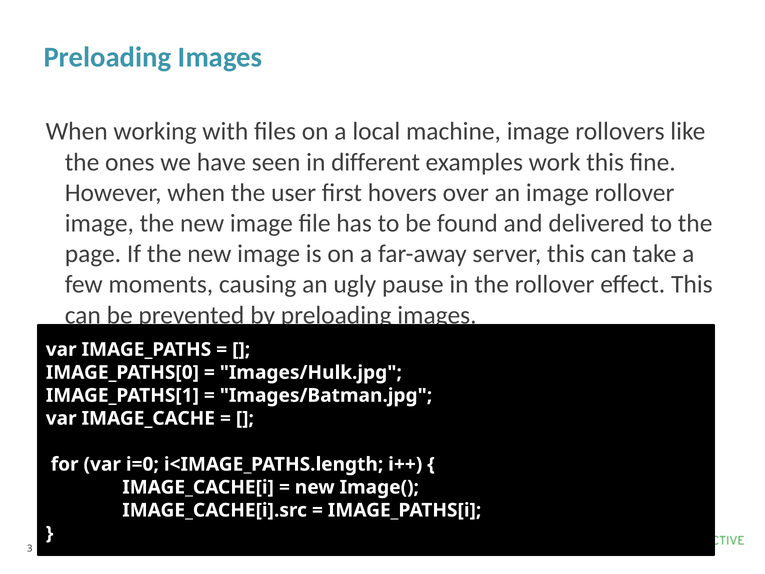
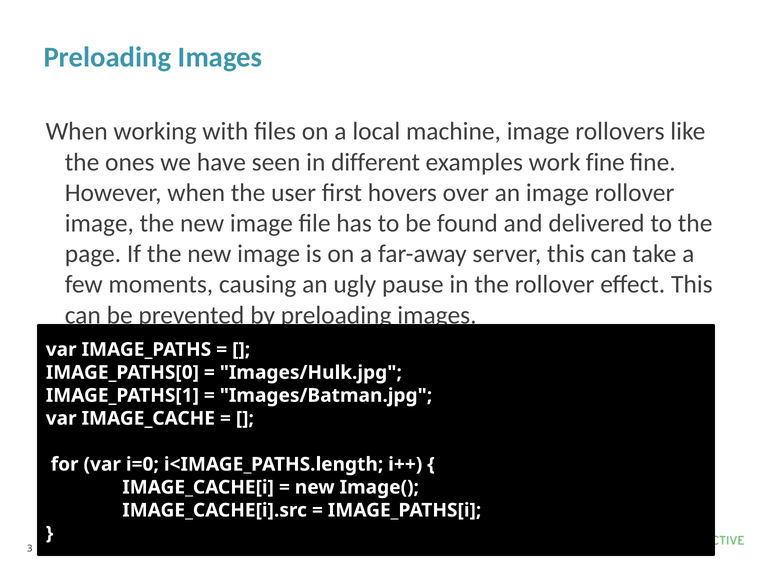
work this: this -> fine
